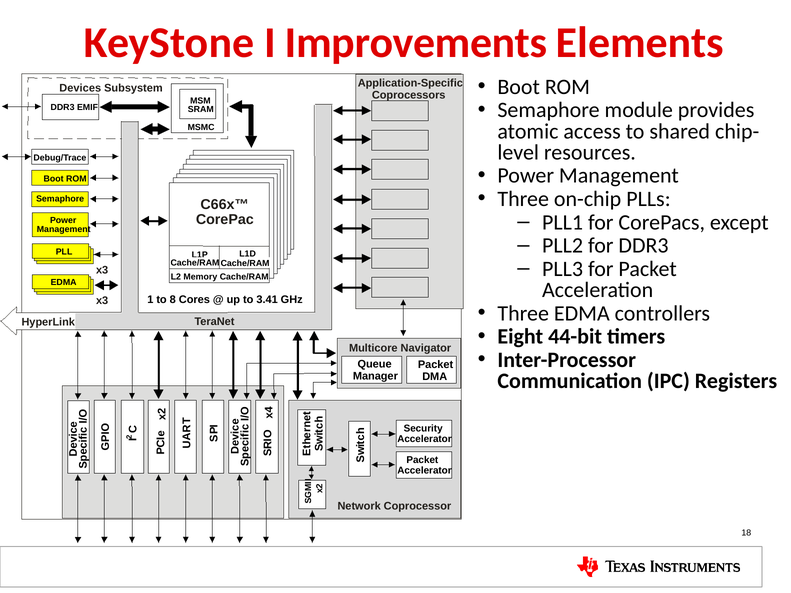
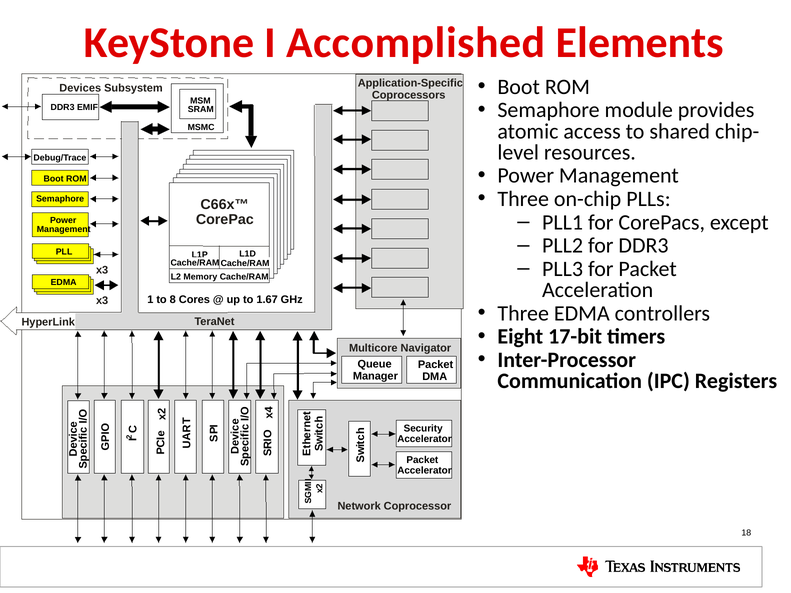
Improvements: Improvements -> Accomplished
3.41: 3.41 -> 1.67
44-bit: 44-bit -> 17-bit
